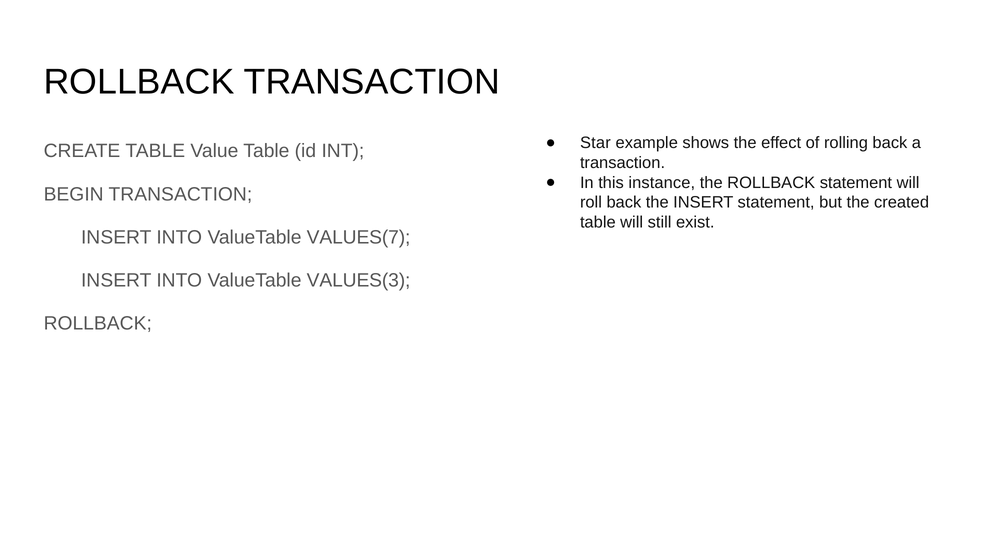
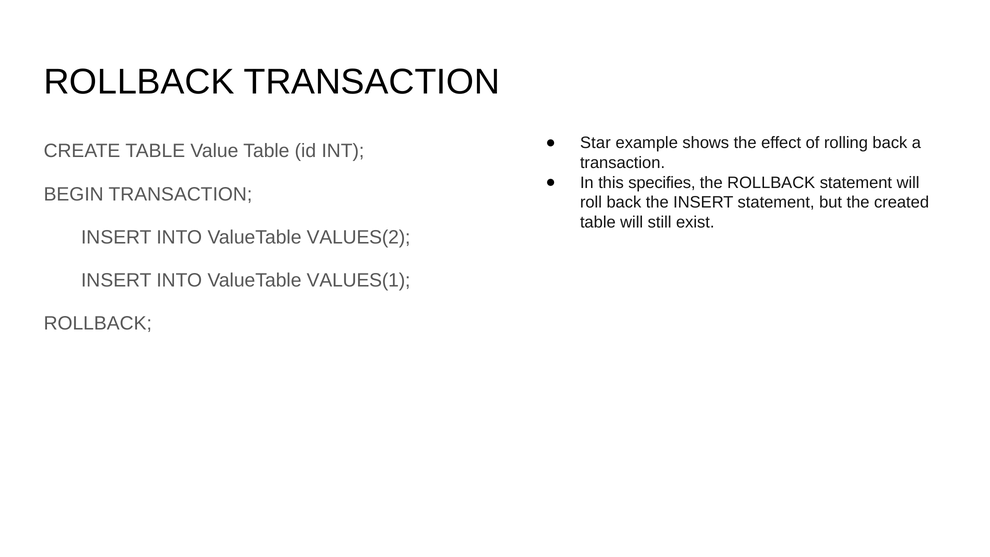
instance: instance -> specifies
VALUES(7: VALUES(7 -> VALUES(2
VALUES(3: VALUES(3 -> VALUES(1
